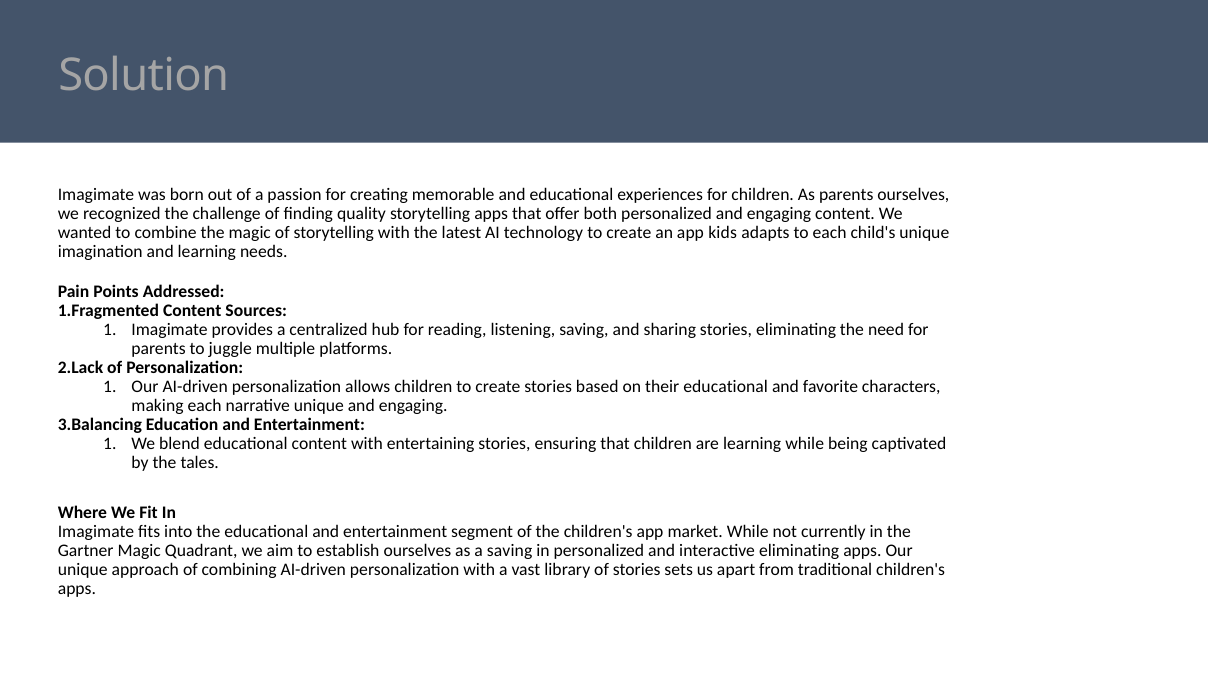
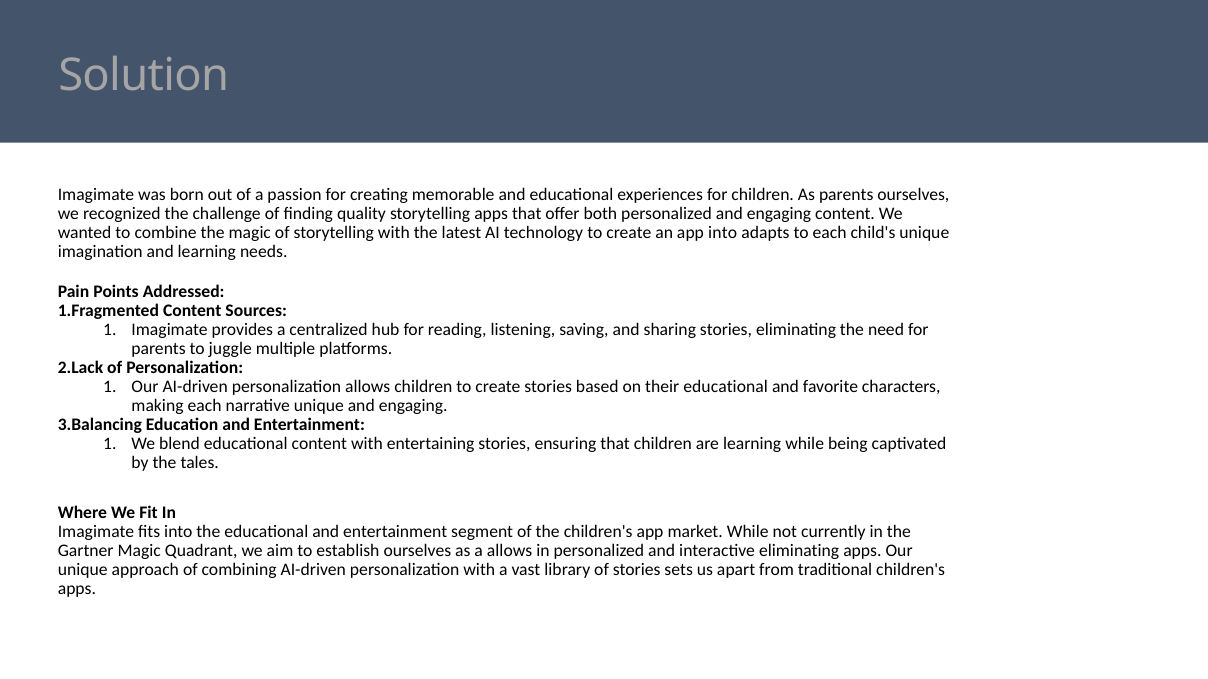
app kids: kids -> into
a saving: saving -> allows
